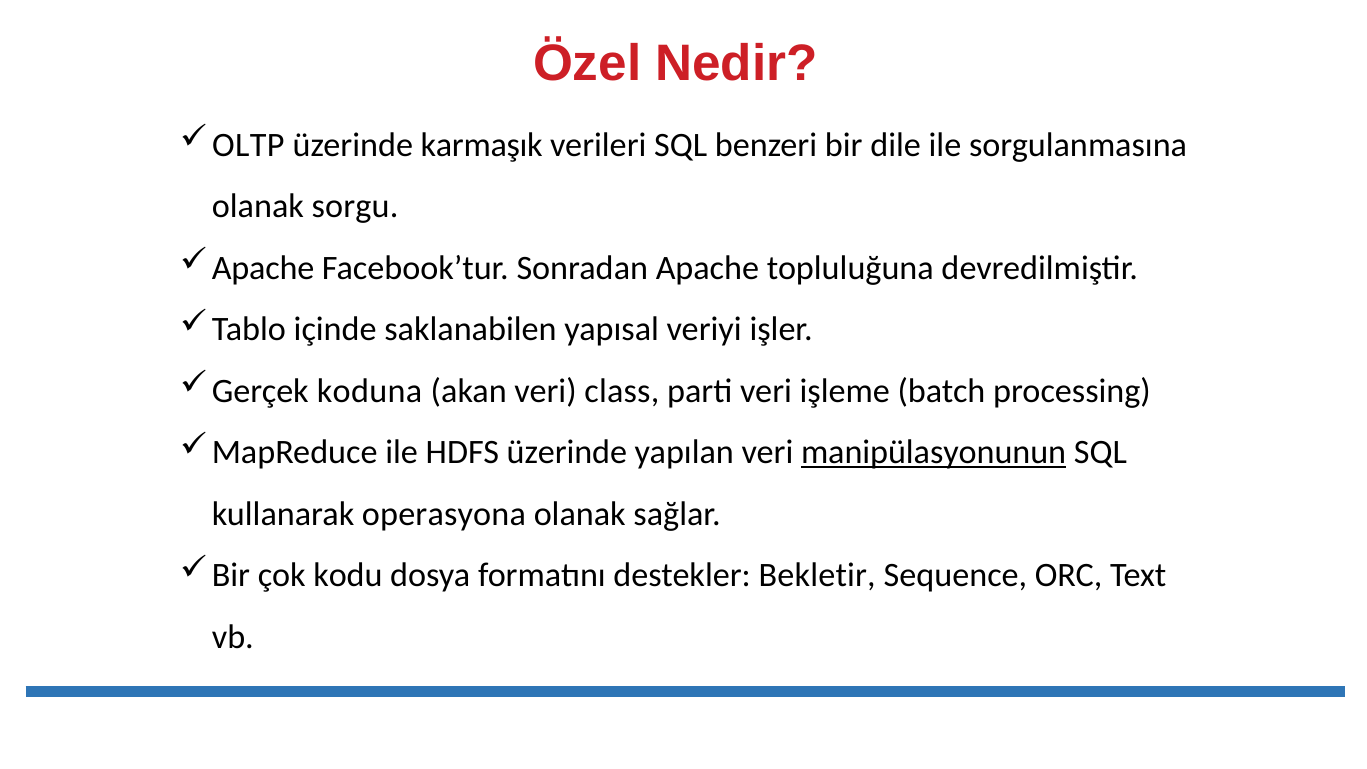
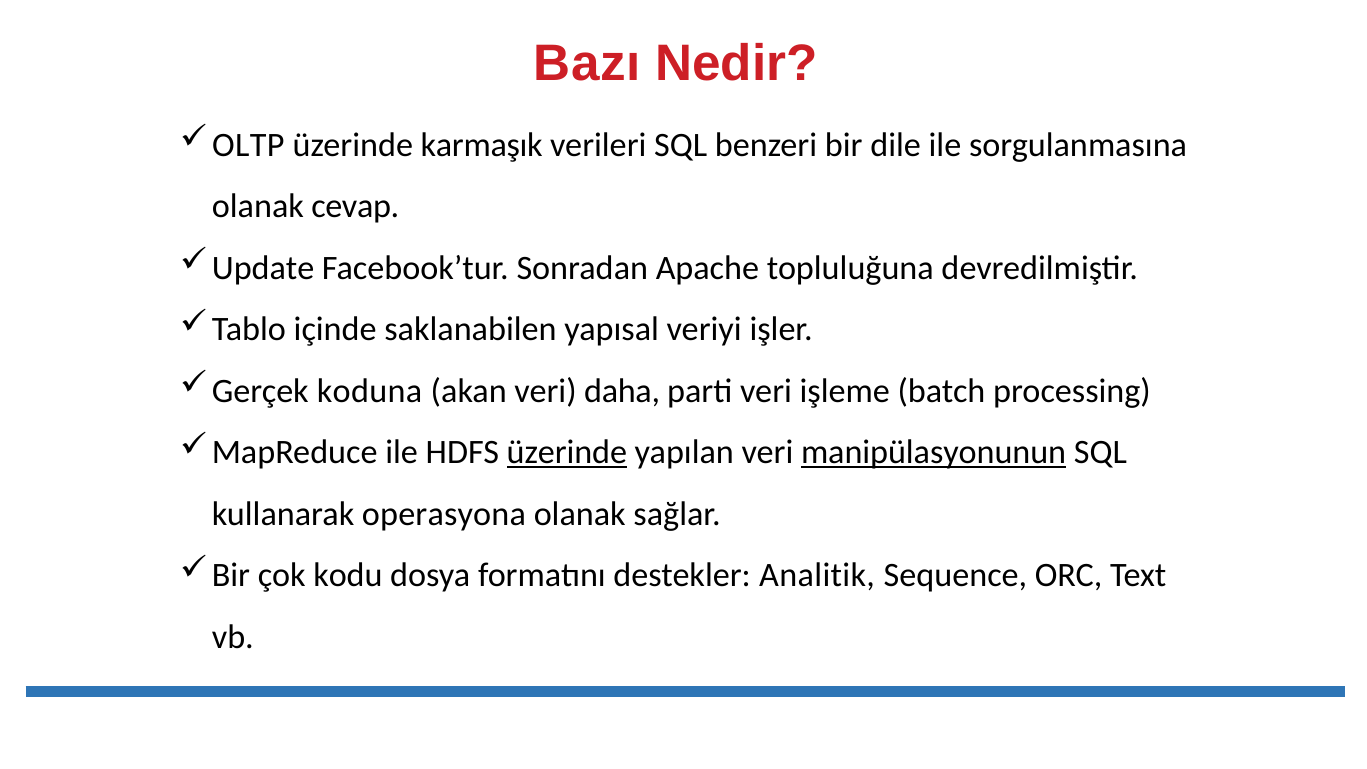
Özel: Özel -> Bazı
sorgu: sorgu -> cevap
Apache at (263, 268): Apache -> Update
class: class -> daha
üzerinde at (567, 452) underline: none -> present
Bekletir: Bekletir -> Analitik
